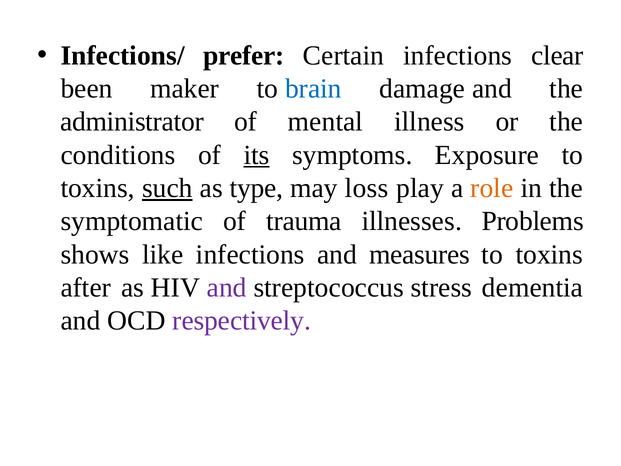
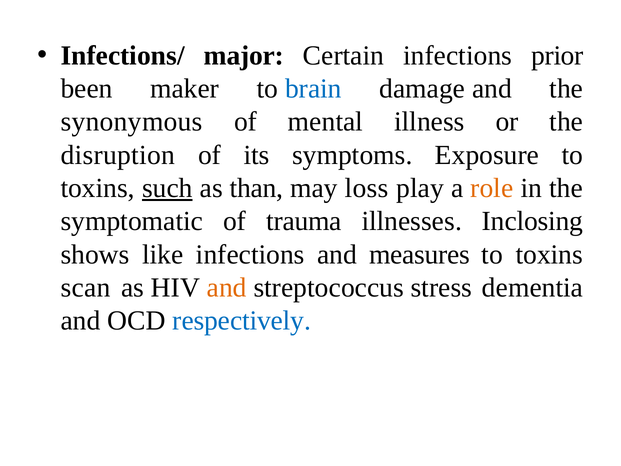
prefer: prefer -> major
clear: clear -> prior
administrator: administrator -> synonymous
conditions: conditions -> disruption
its underline: present -> none
type: type -> than
Problems: Problems -> Inclosing
after: after -> scan
and at (227, 287) colour: purple -> orange
respectively colour: purple -> blue
